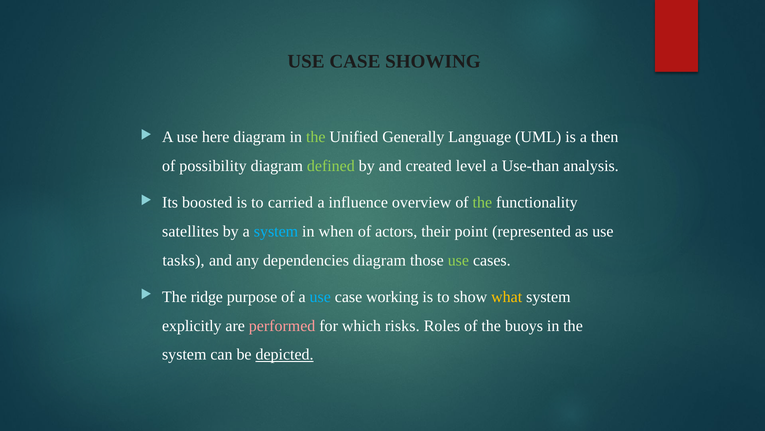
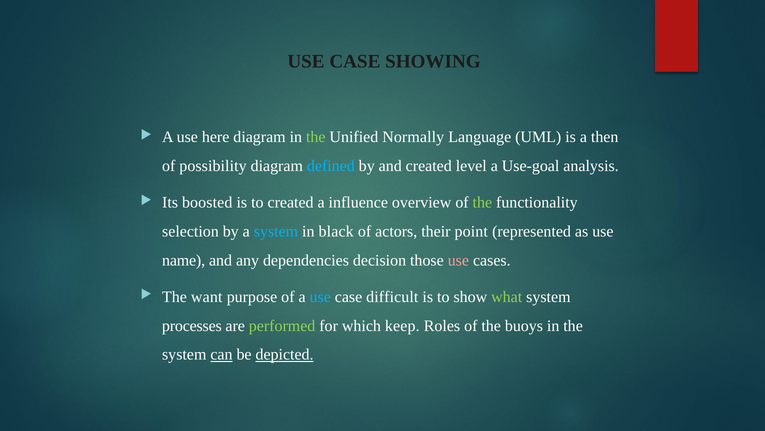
Generally: Generally -> Normally
defined colour: light green -> light blue
Use-than: Use-than -> Use-goal
to carried: carried -> created
satellites: satellites -> selection
when: when -> black
tasks: tasks -> name
dependencies diagram: diagram -> decision
use at (458, 260) colour: light green -> pink
ridge: ridge -> want
working: working -> difficult
what colour: yellow -> light green
explicitly: explicitly -> processes
performed colour: pink -> light green
risks: risks -> keep
can underline: none -> present
